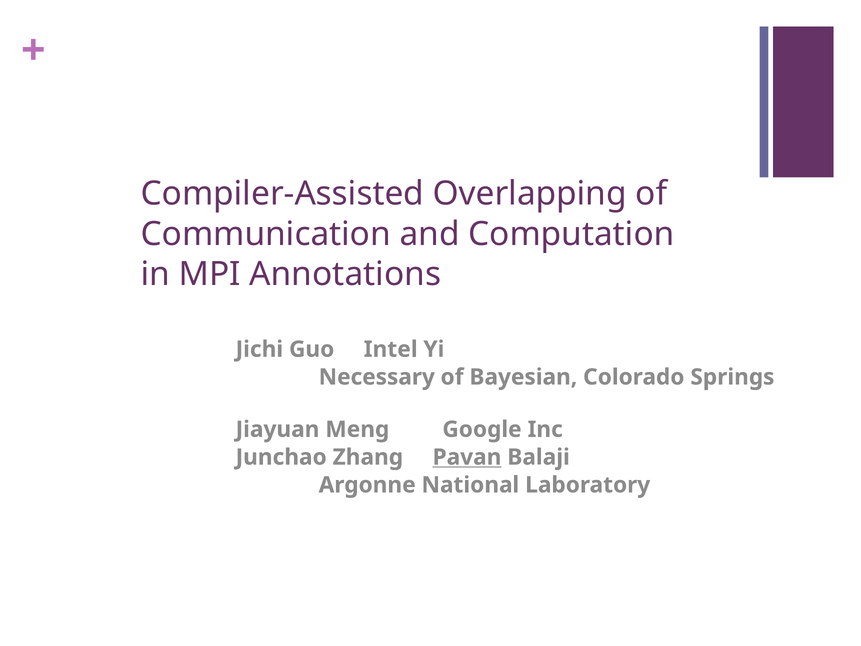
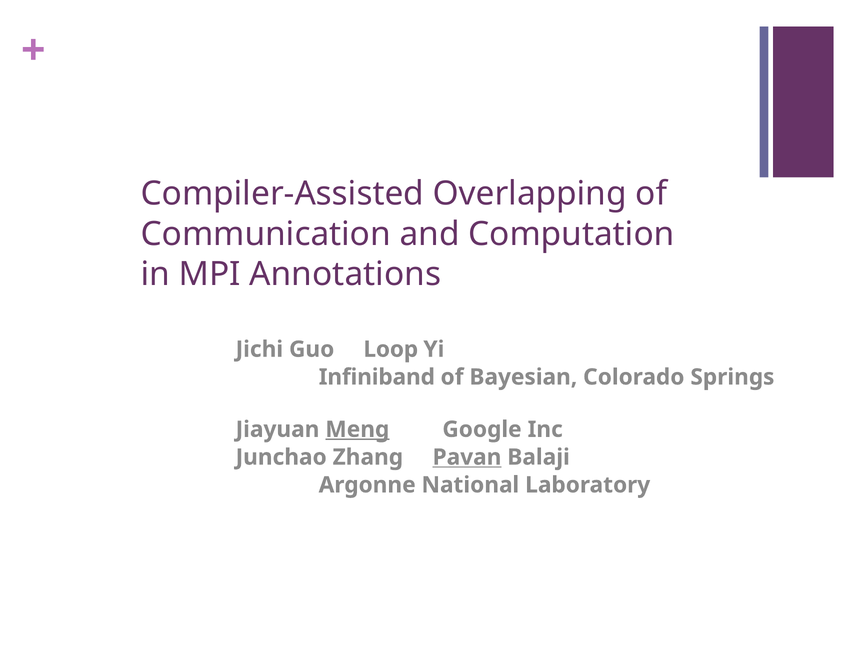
Intel: Intel -> Loop
Necessary: Necessary -> Infiniband
Meng underline: none -> present
